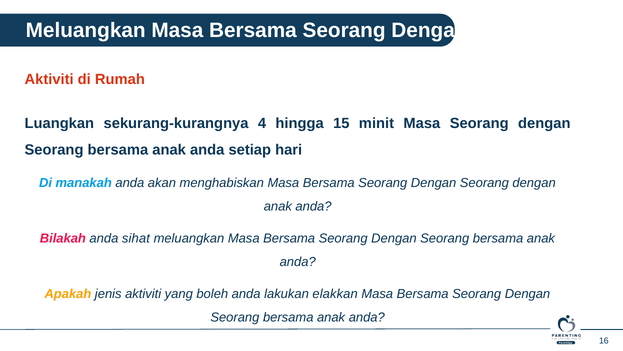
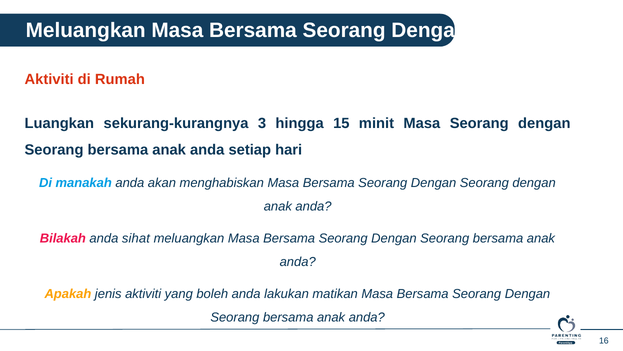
4: 4 -> 3
elakkan: elakkan -> matikan
